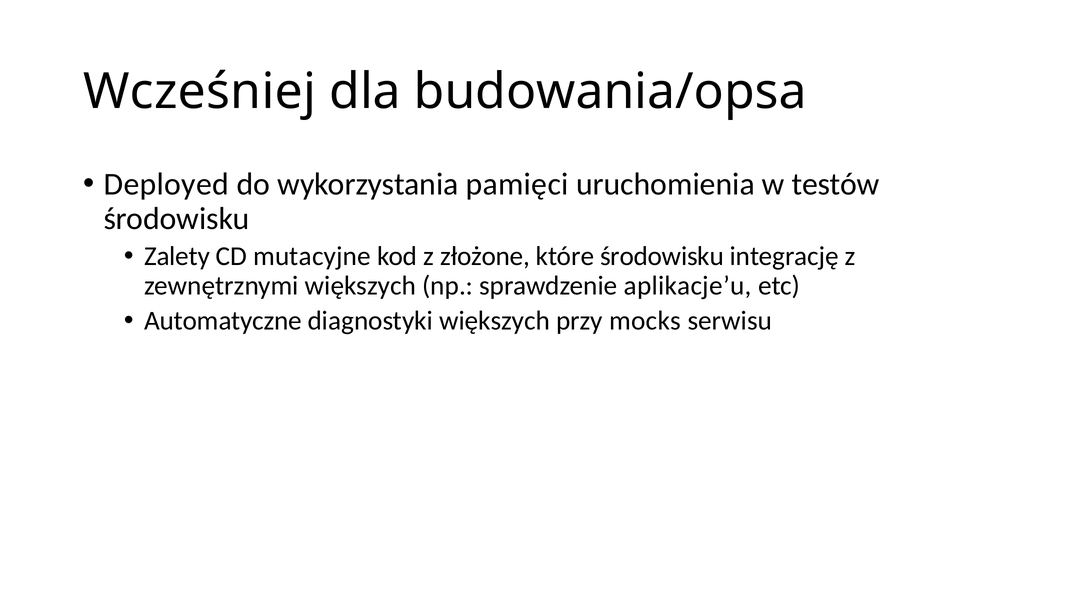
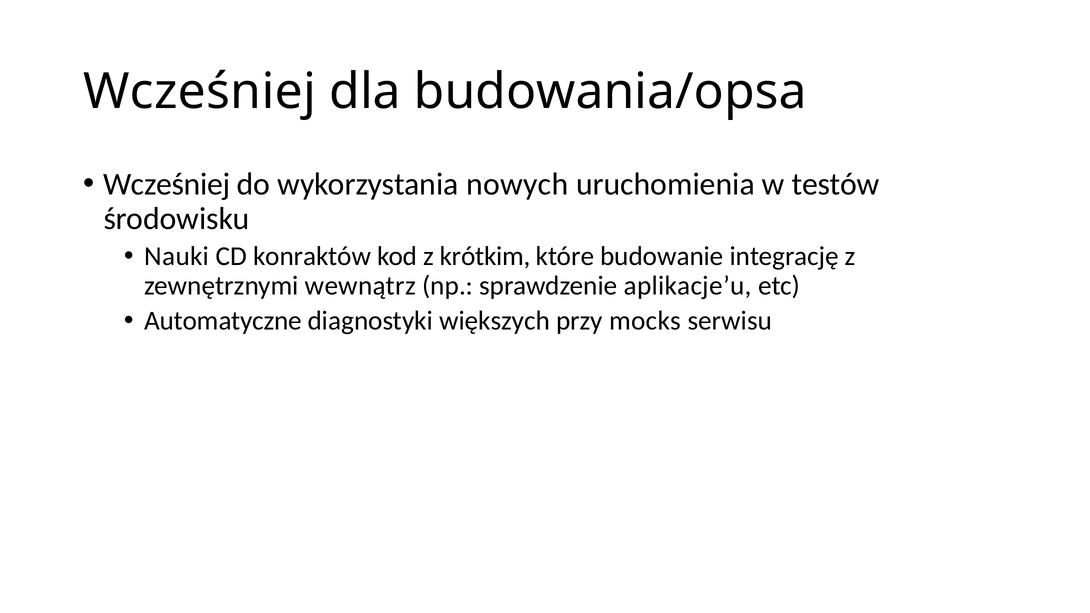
Deployed at (166, 184): Deployed -> Wcześniej
pamięci: pamięci -> nowych
Zalety: Zalety -> Nauki
mutacyjne: mutacyjne -> konraktów
złożone: złożone -> krótkim
które środowisku: środowisku -> budowanie
zewnętrznymi większych: większych -> wewnątrz
